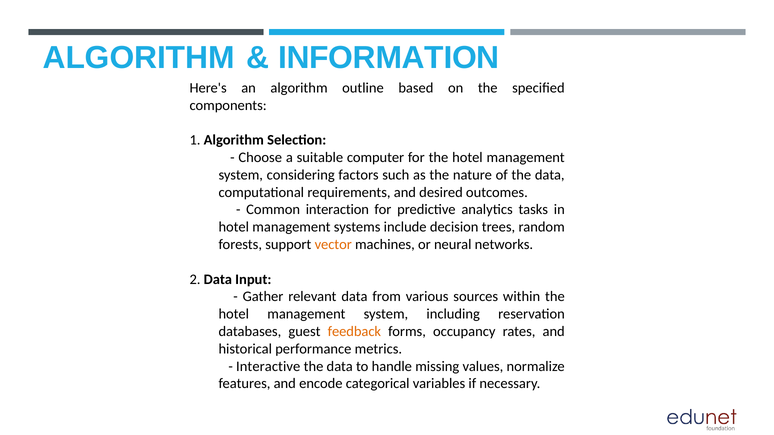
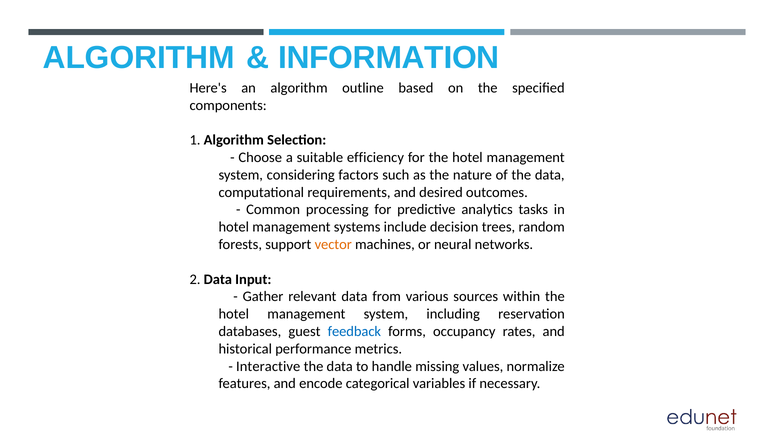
computer: computer -> efficiency
interaction: interaction -> processing
feedback colour: orange -> blue
